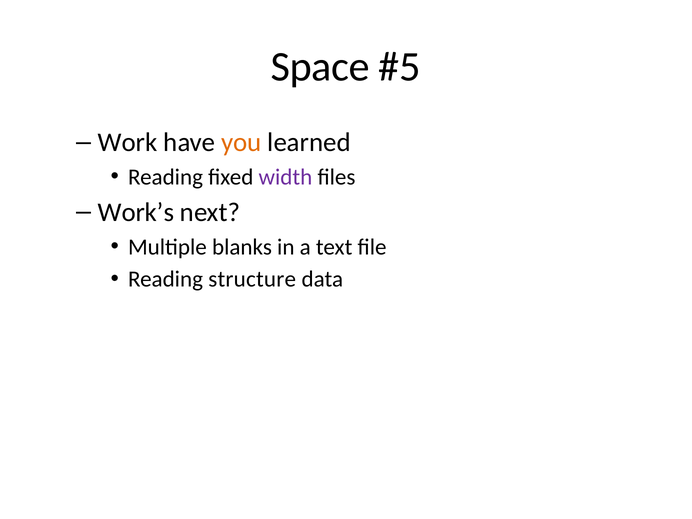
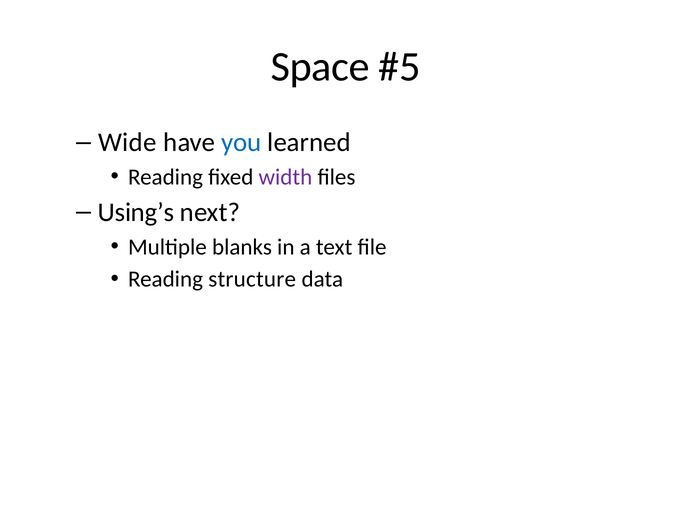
Work: Work -> Wide
you colour: orange -> blue
Work’s: Work’s -> Using’s
